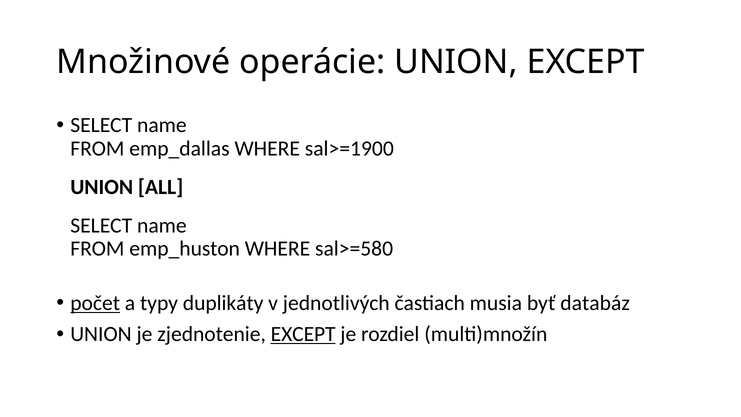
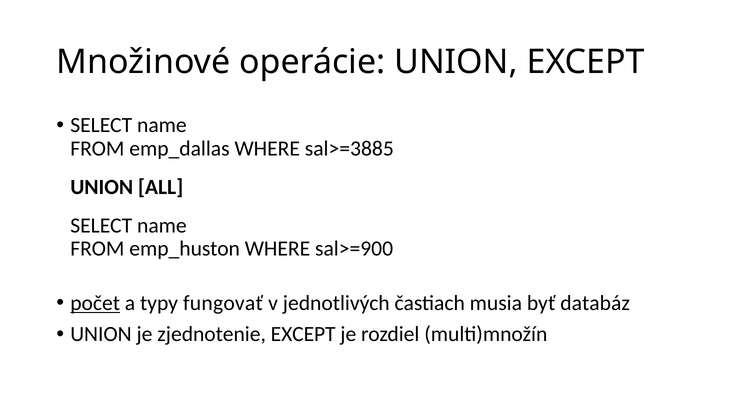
sal>=1900: sal>=1900 -> sal>=3885
sal>=580: sal>=580 -> sal>=900
duplikáty: duplikáty -> fungovať
EXCEPT at (303, 334) underline: present -> none
